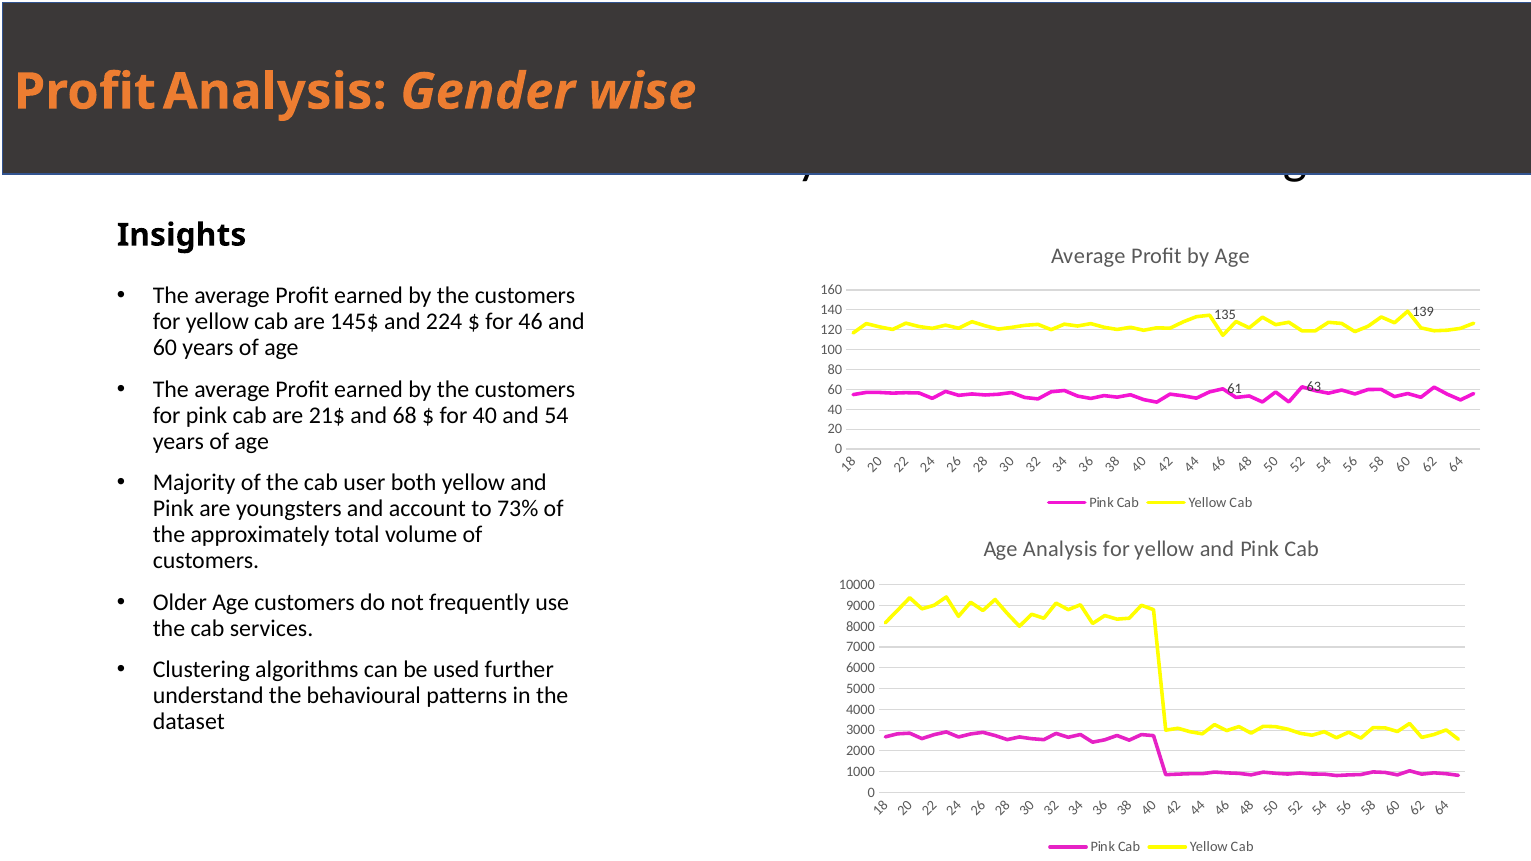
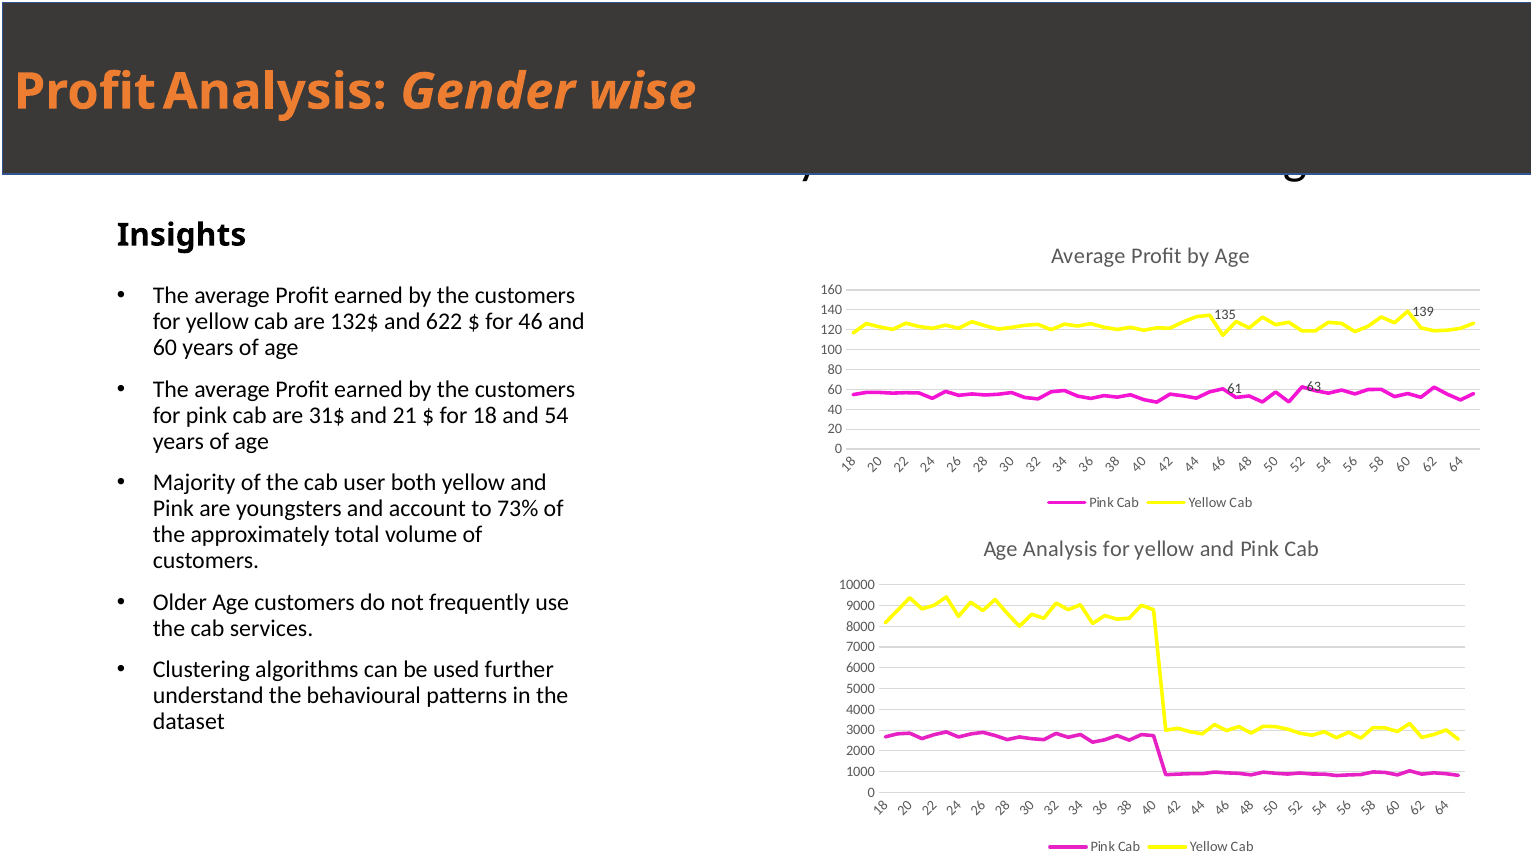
145$: 145$ -> 132$
224: 224 -> 622
21$: 21$ -> 31$
68: 68 -> 21
for 40: 40 -> 18
